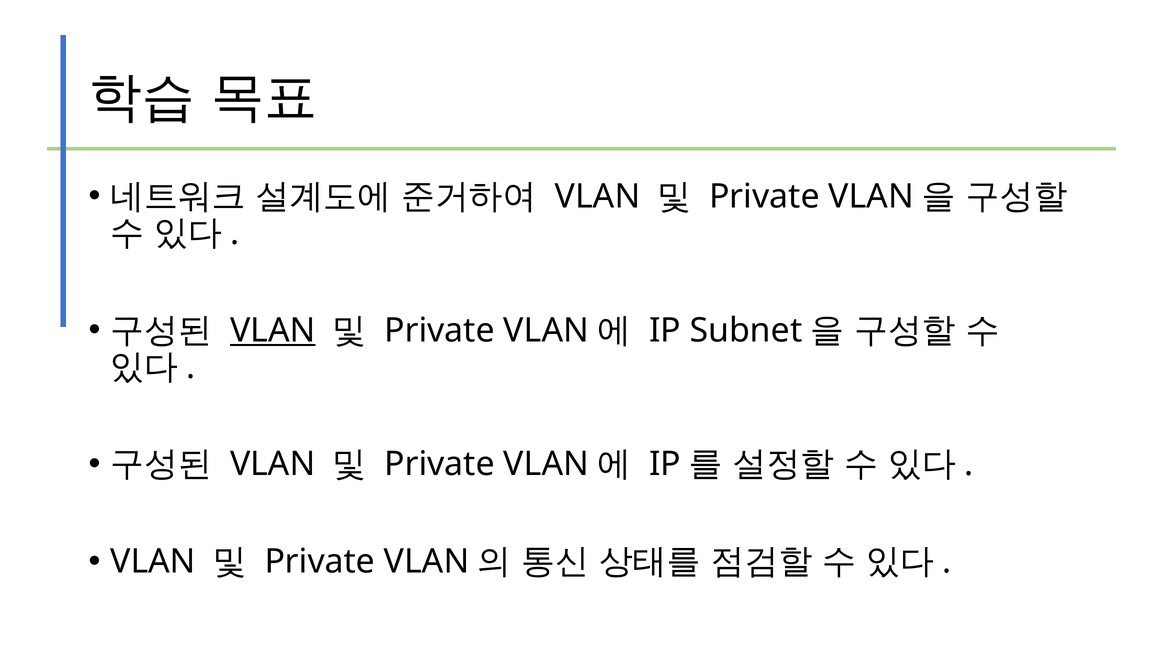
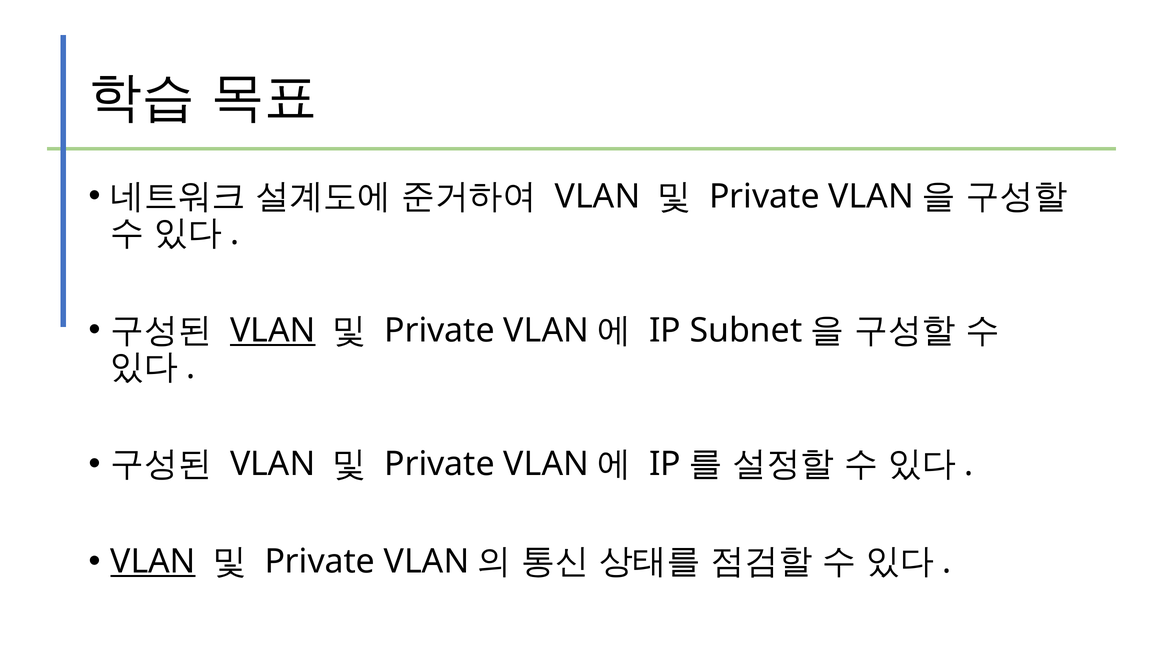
VLAN at (153, 561) underline: none -> present
